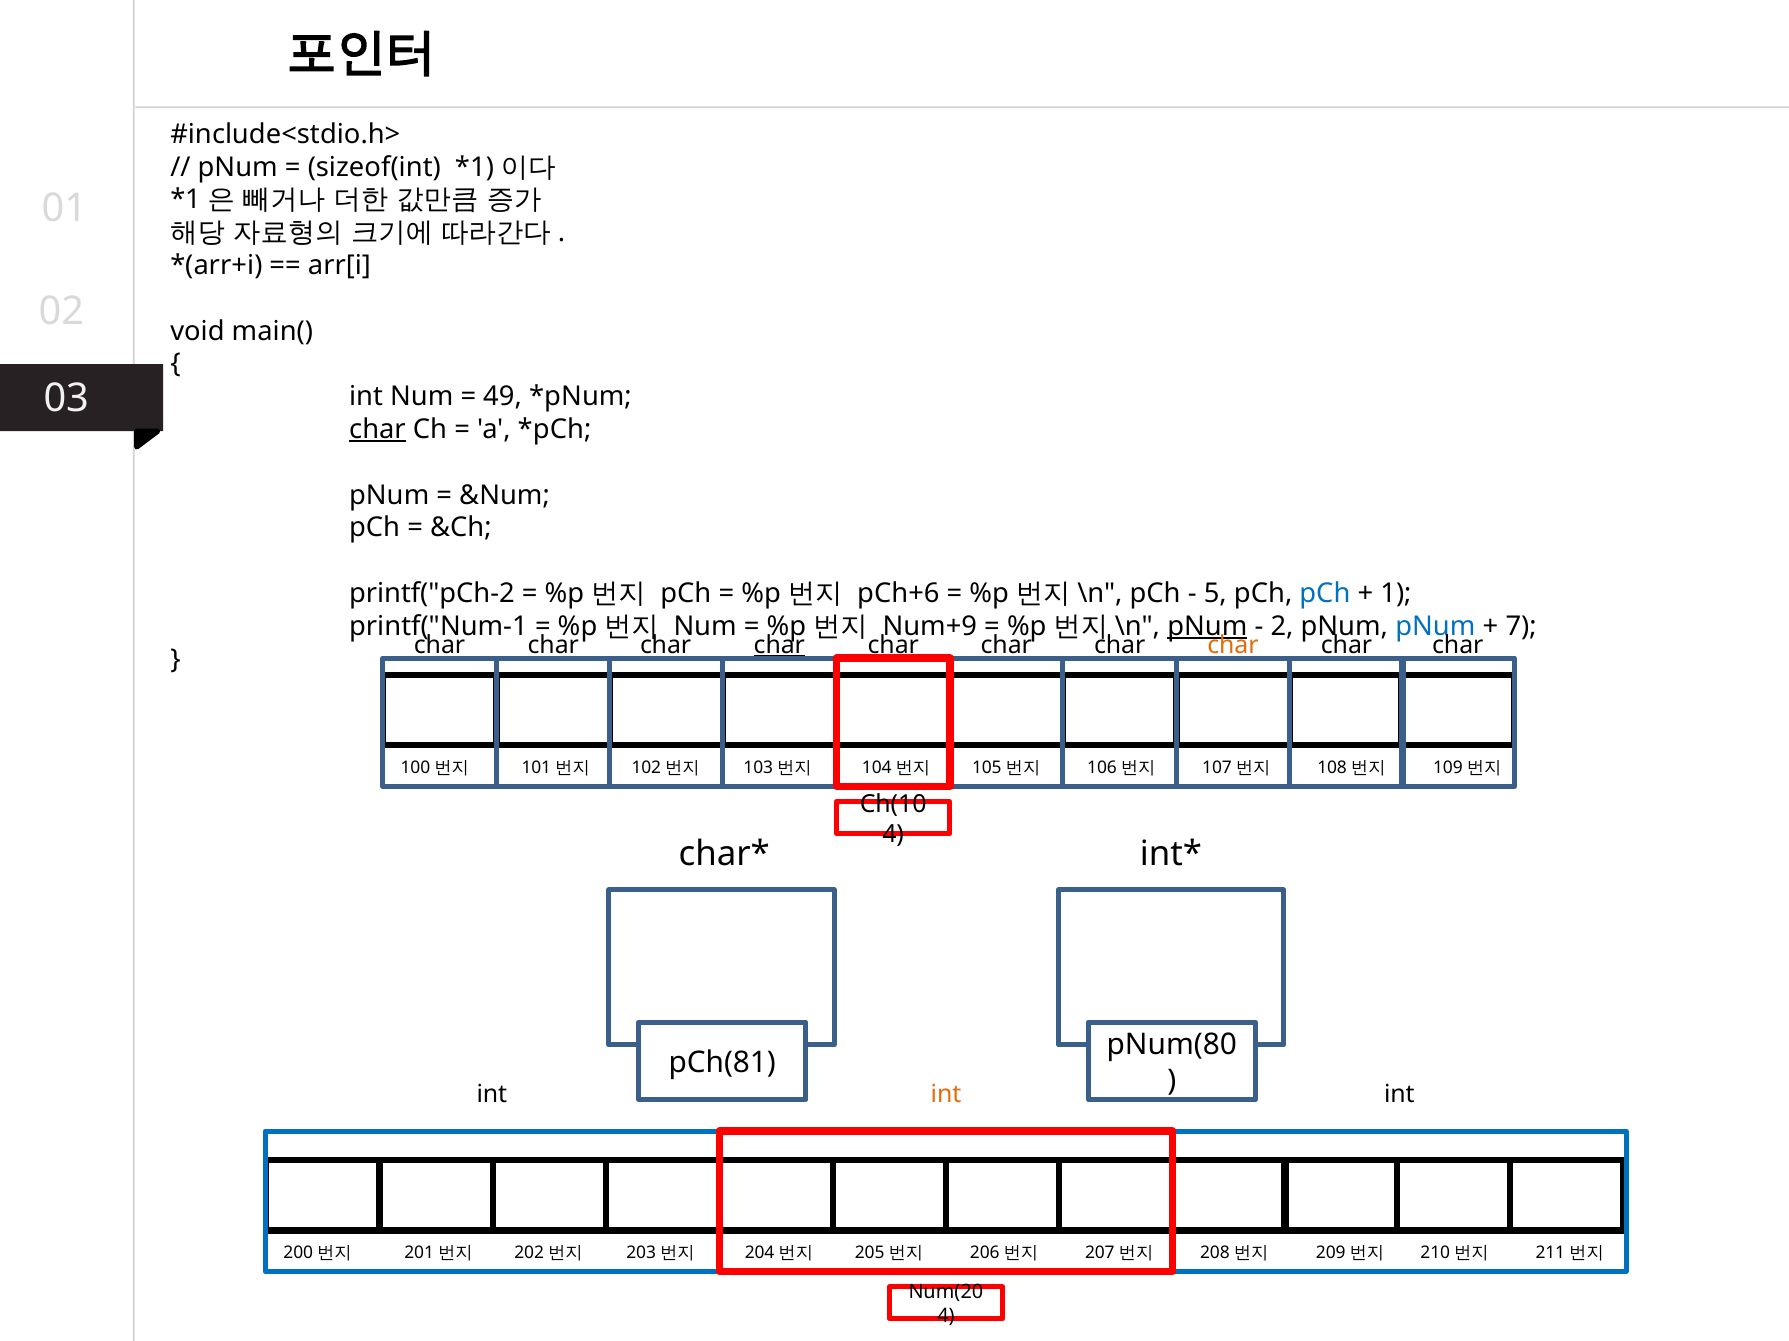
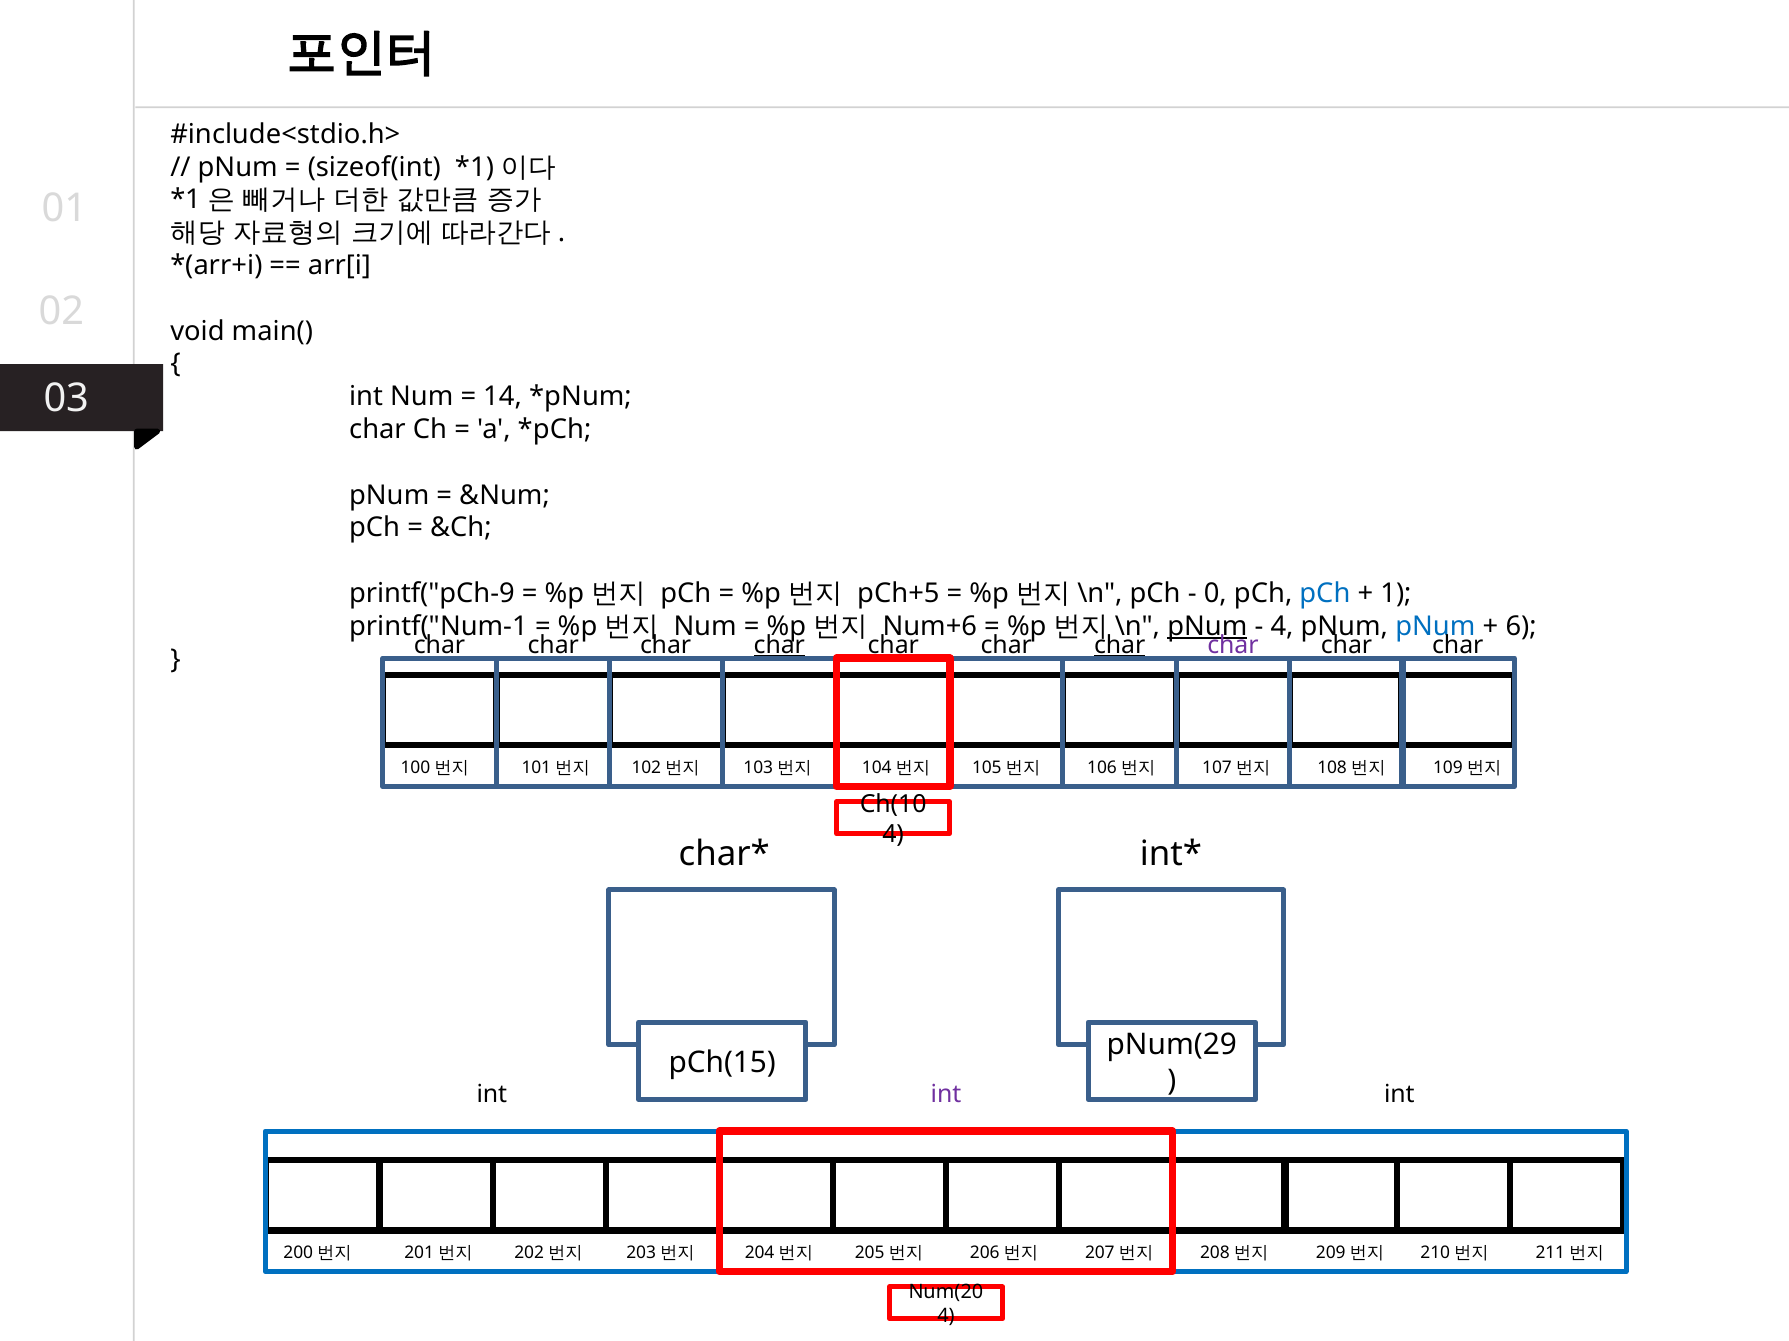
49: 49 -> 14
char at (377, 430) underline: present -> none
printf("pCh-2: printf("pCh-2 -> printf("pCh-9
pCh+6: pCh+6 -> pCh+5
5: 5 -> 0
Num+9: Num+9 -> Num+6
2 at (1282, 627): 2 -> 4
7: 7 -> 6
char at (1120, 645) underline: none -> present
char at (1233, 645) colour: orange -> purple
pNum(80: pNum(80 -> pNum(29
pCh(81: pCh(81 -> pCh(15
int at (946, 1095) colour: orange -> purple
